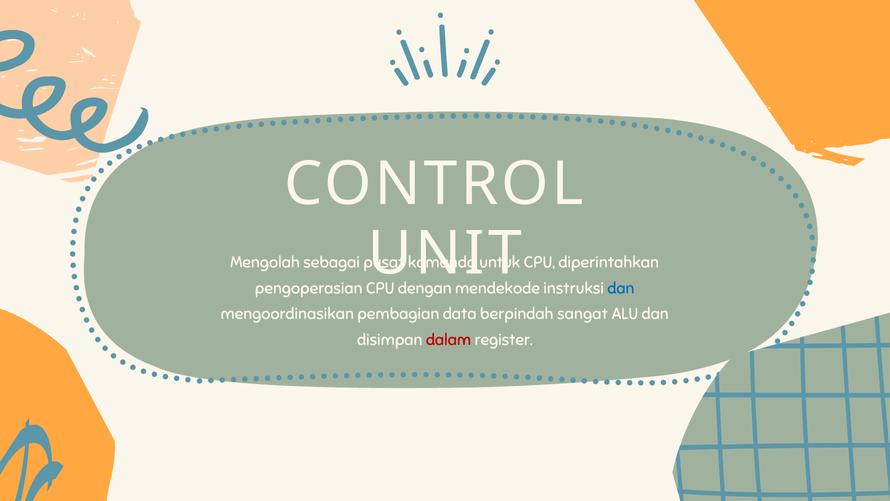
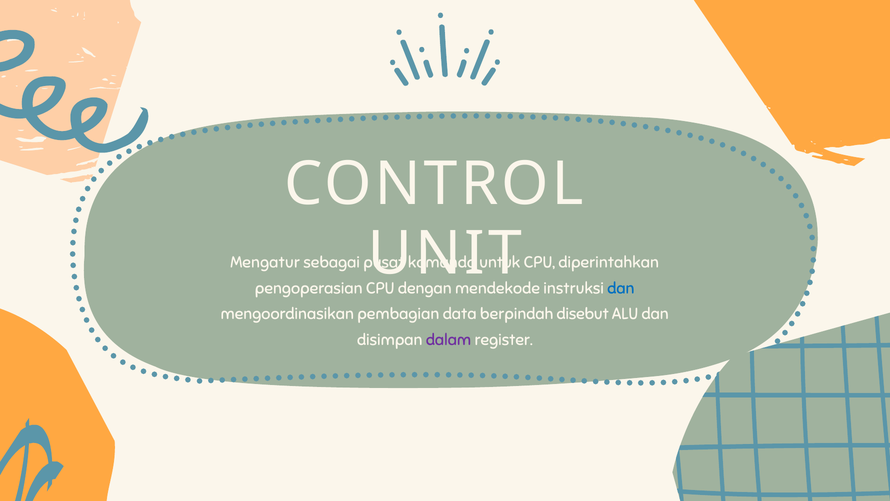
Mengolah: Mengolah -> Mengatur
sangat: sangat -> disebut
dalam colour: red -> purple
